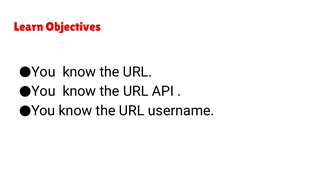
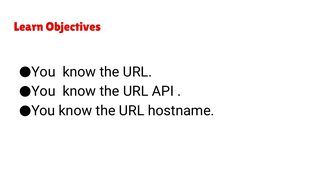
username: username -> hostname
